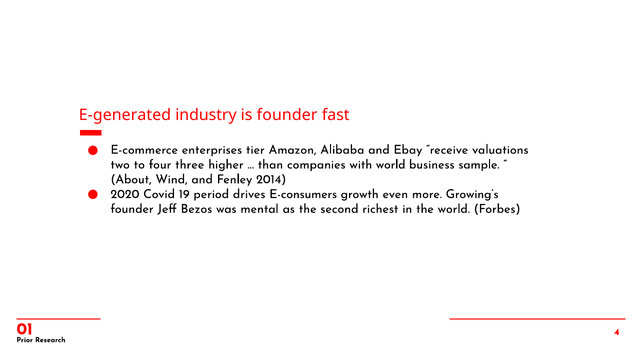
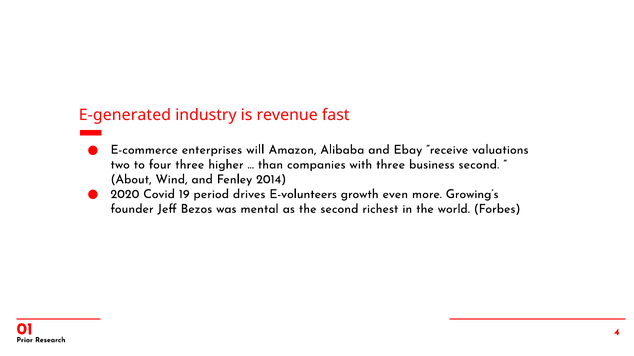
is founder: founder -> revenue
tier: tier -> will
with world: world -> three
business sample: sample -> second
E-consumers: E-consumers -> E-volunteers
